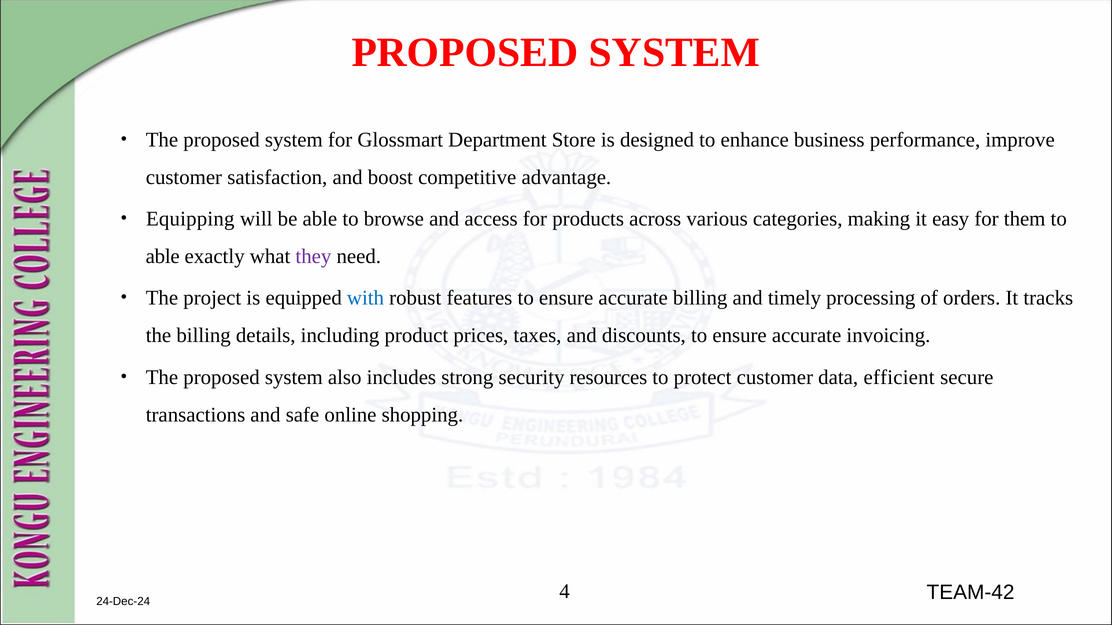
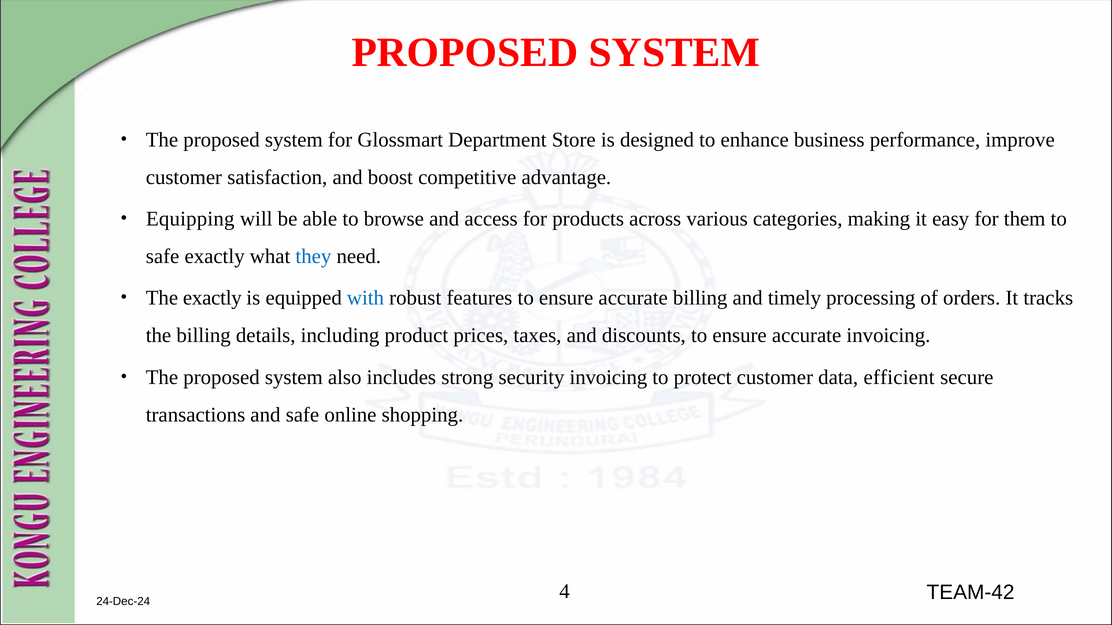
able at (163, 257): able -> safe
they colour: purple -> blue
The project: project -> exactly
security resources: resources -> invoicing
